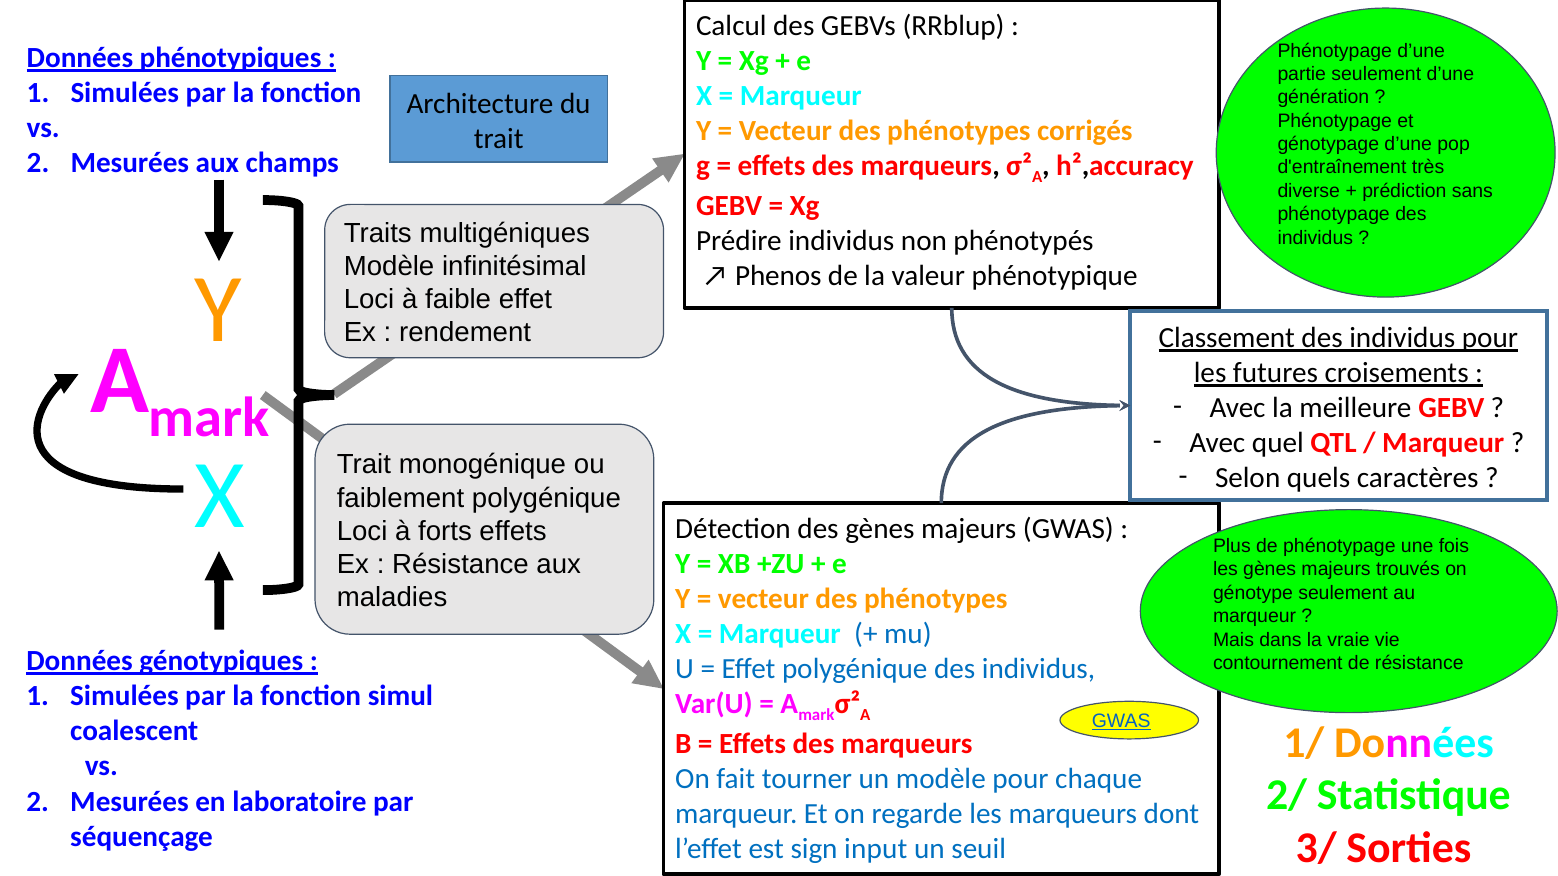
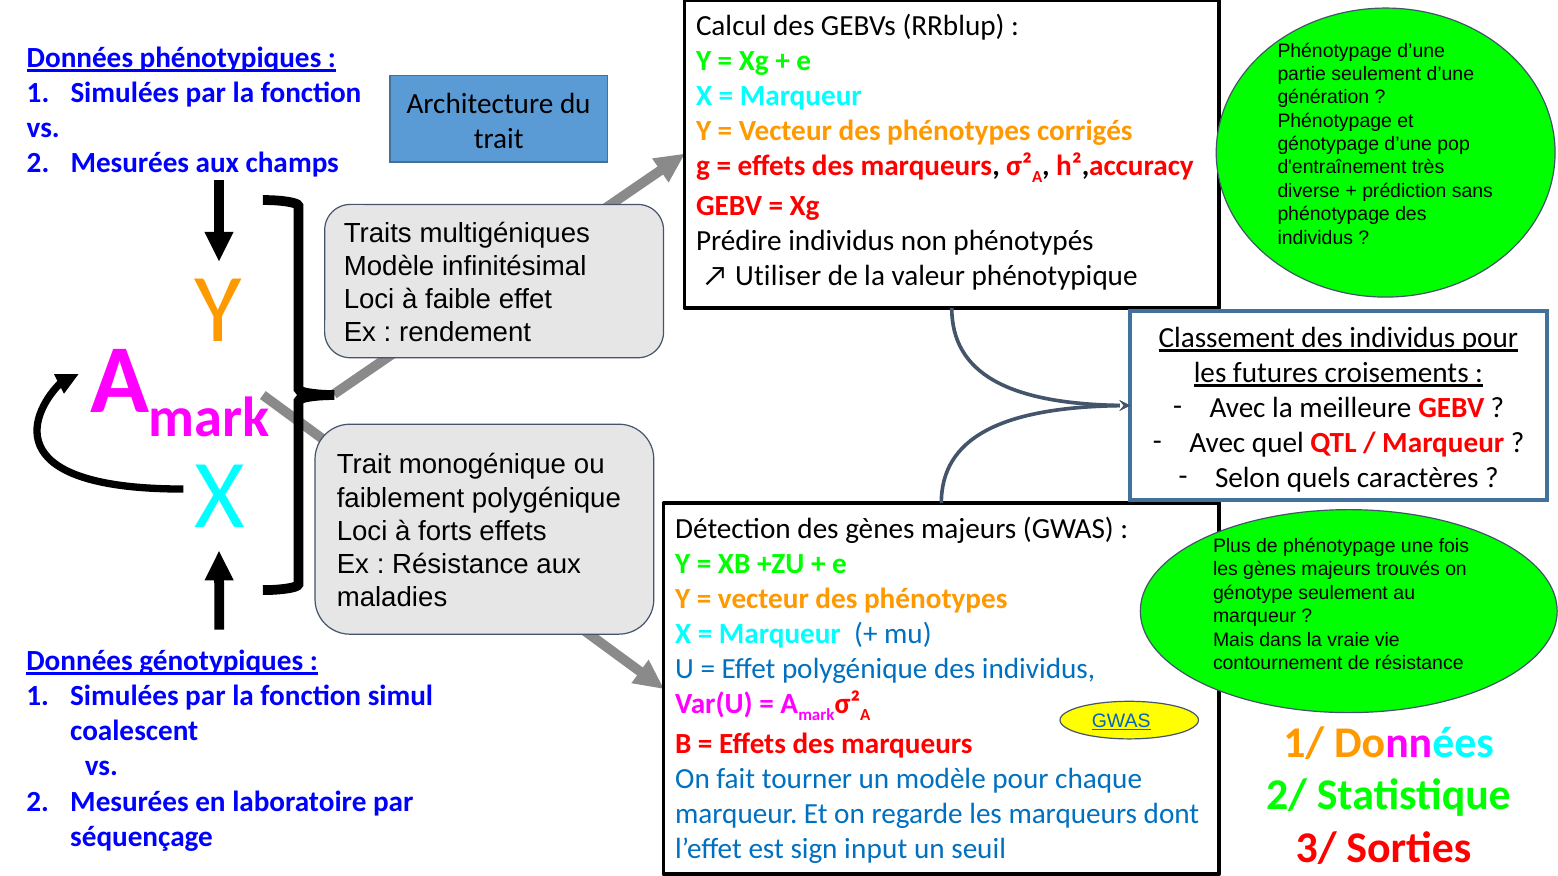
Phenos: Phenos -> Utiliser
